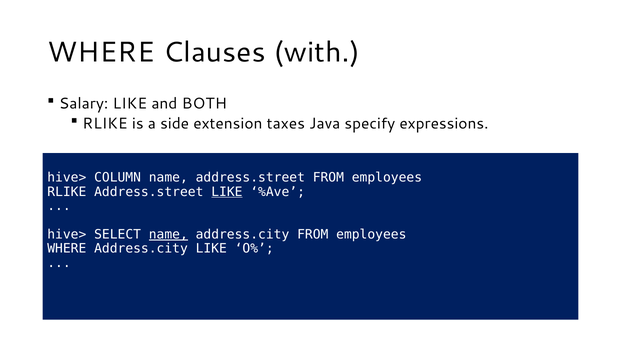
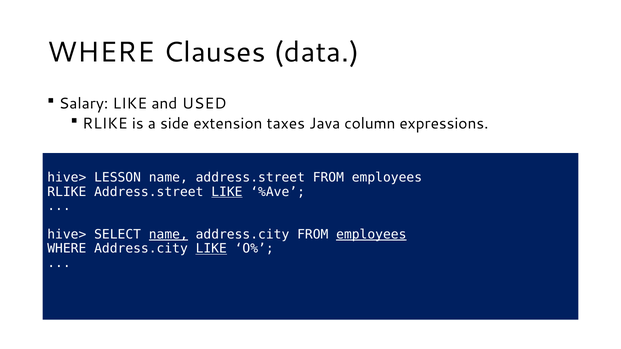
with: with -> data
BOTH: BOTH -> USED
specify: specify -> column
COLUMN: COLUMN -> LESSON
employees at (371, 235) underline: none -> present
LIKE at (211, 249) underline: none -> present
